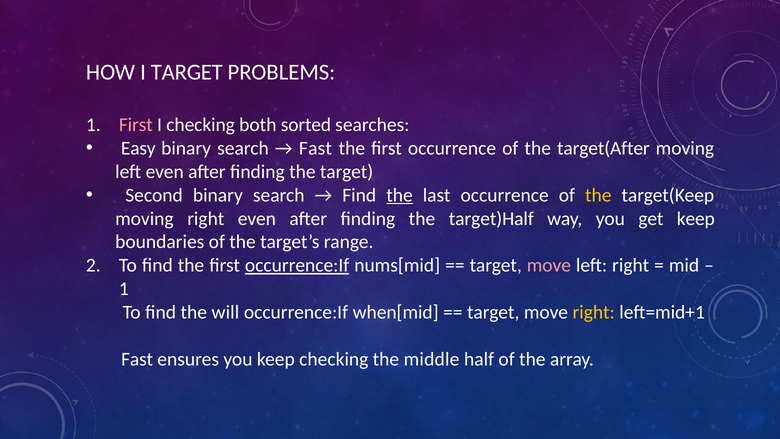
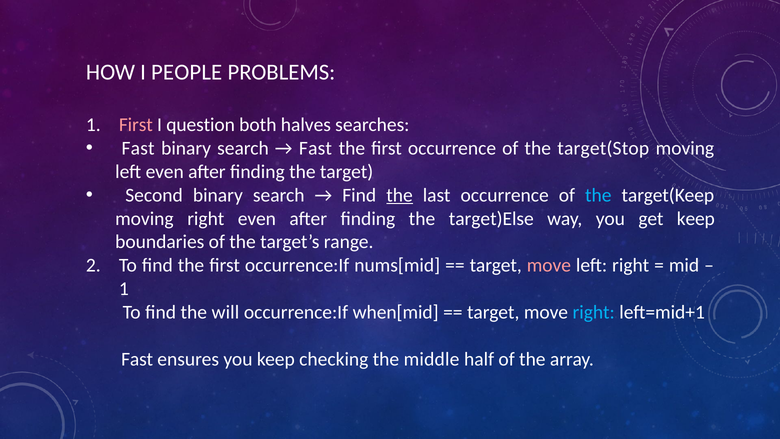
I TARGET: TARGET -> PEOPLE
I checking: checking -> question
sorted: sorted -> halves
Easy at (138, 148): Easy -> Fast
target(After: target(After -> target(Stop
the at (598, 195) colour: yellow -> light blue
target)Half: target)Half -> target)Else
occurrence:If at (297, 265) underline: present -> none
right at (594, 312) colour: yellow -> light blue
